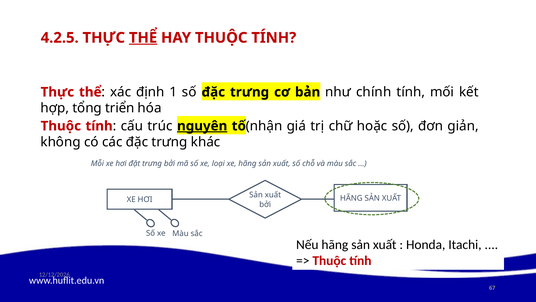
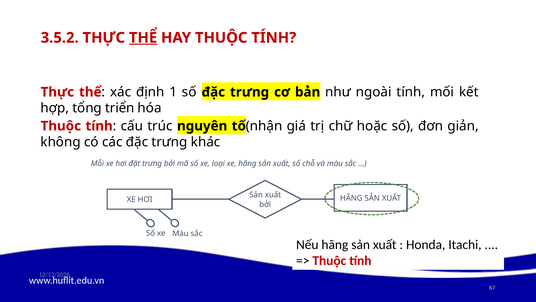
4.2.5: 4.2.5 -> 3.5.2
chính: chính -> ngoài
nguyên underline: present -> none
